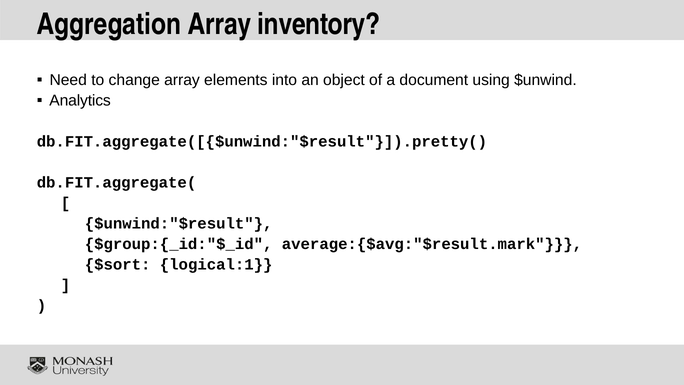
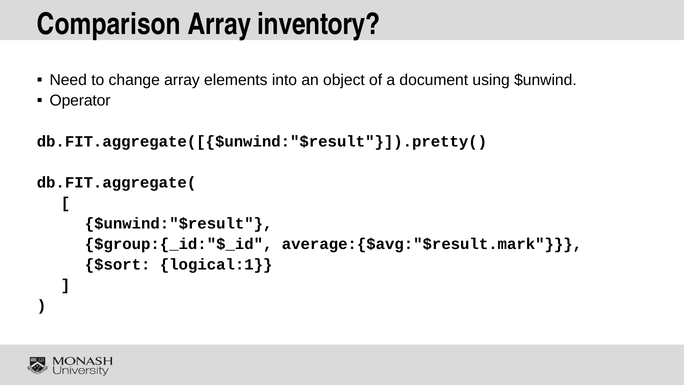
Aggregation: Aggregation -> Comparison
Analytics: Analytics -> Operator
